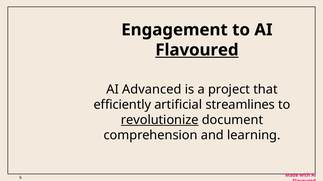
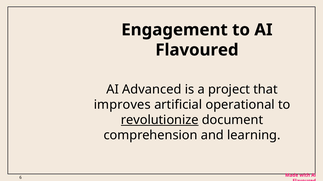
Flavoured at (197, 50) underline: present -> none
efficiently: efficiently -> improves
streamlines: streamlines -> operational
